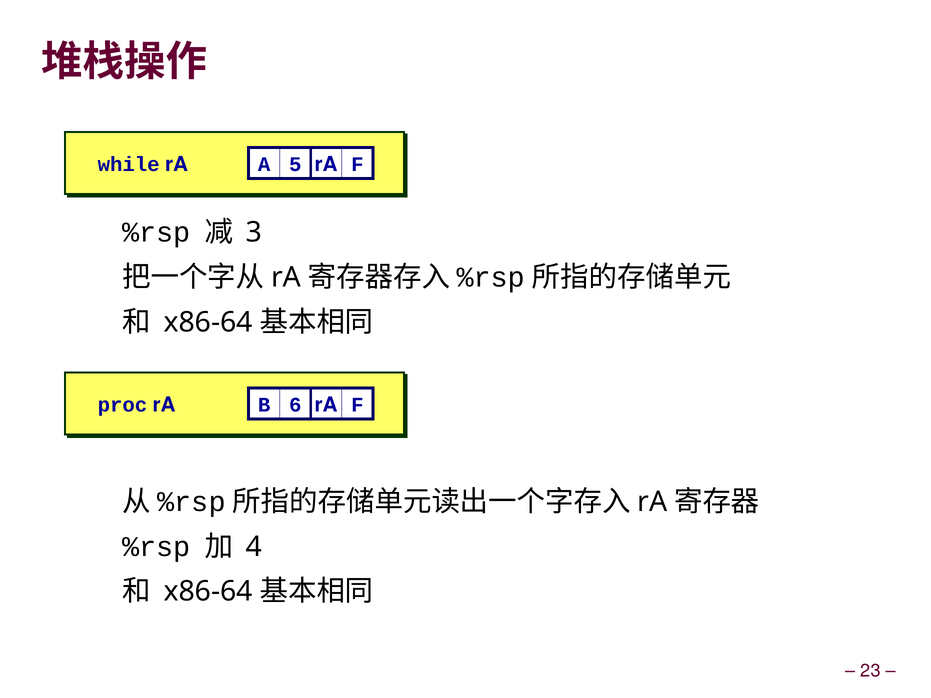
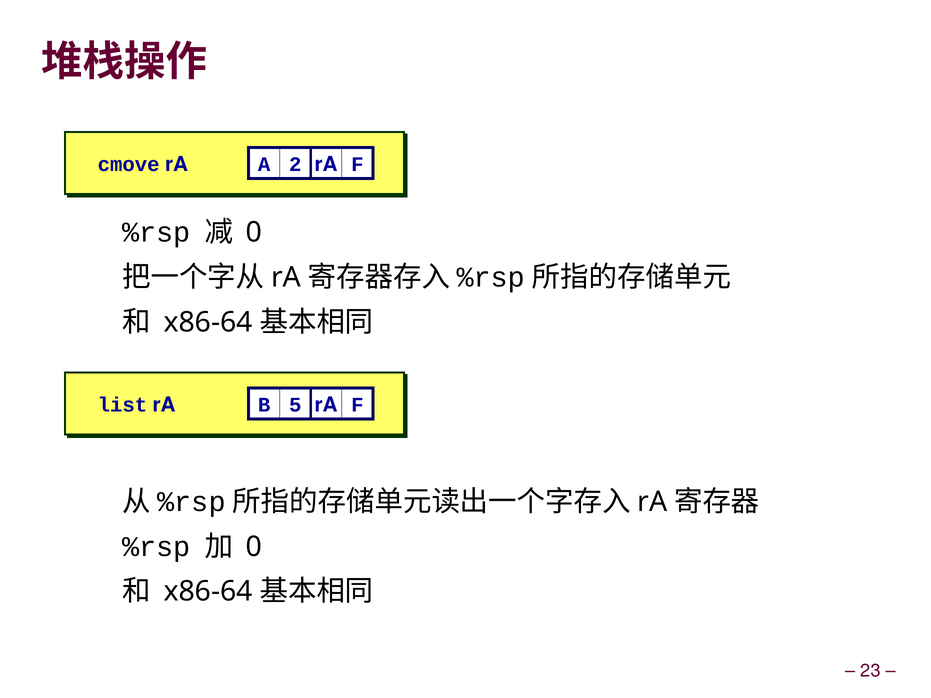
while: while -> cmove
5: 5 -> 2
3 at (254, 232): 3 -> 0
proc: proc -> list
6: 6 -> 5
4 at (254, 547): 4 -> 0
